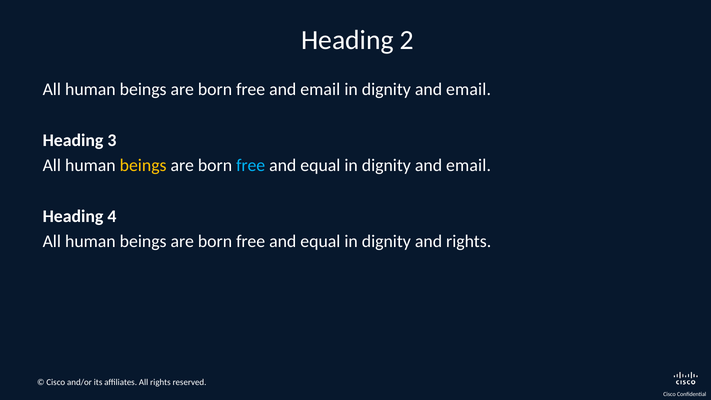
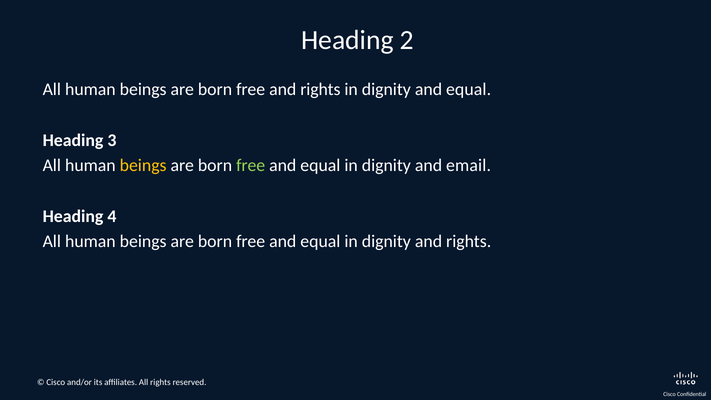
free and email: email -> rights
email at (469, 90): email -> equal
free at (251, 165) colour: light blue -> light green
